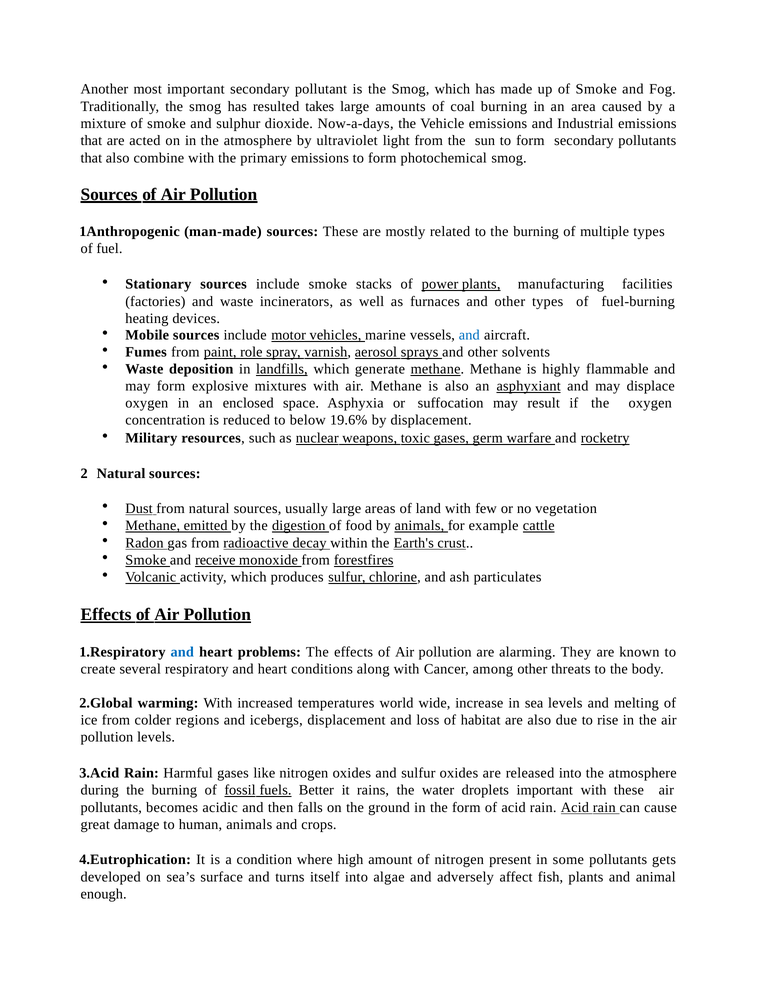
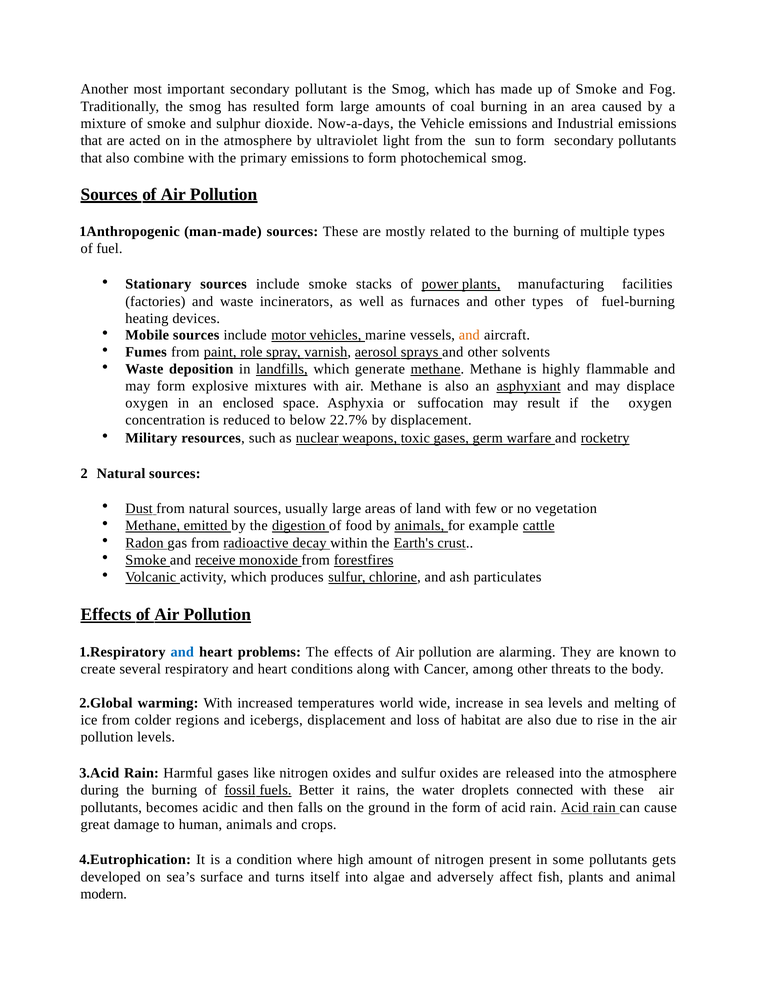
resulted takes: takes -> form
and at (469, 335) colour: blue -> orange
19.6%: 19.6% -> 22.7%
droplets important: important -> connected
enough: enough -> modern
